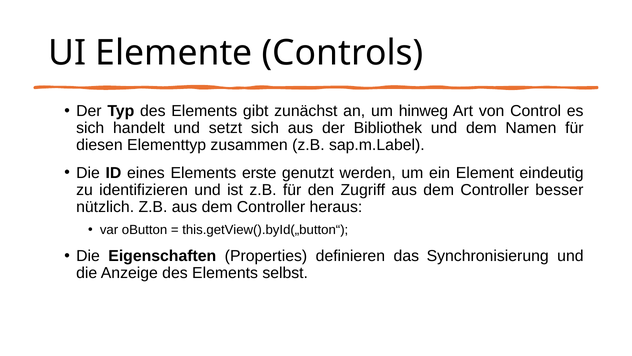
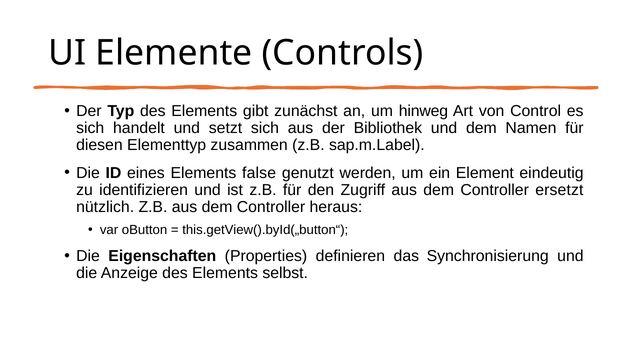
erste: erste -> false
besser: besser -> ersetzt
